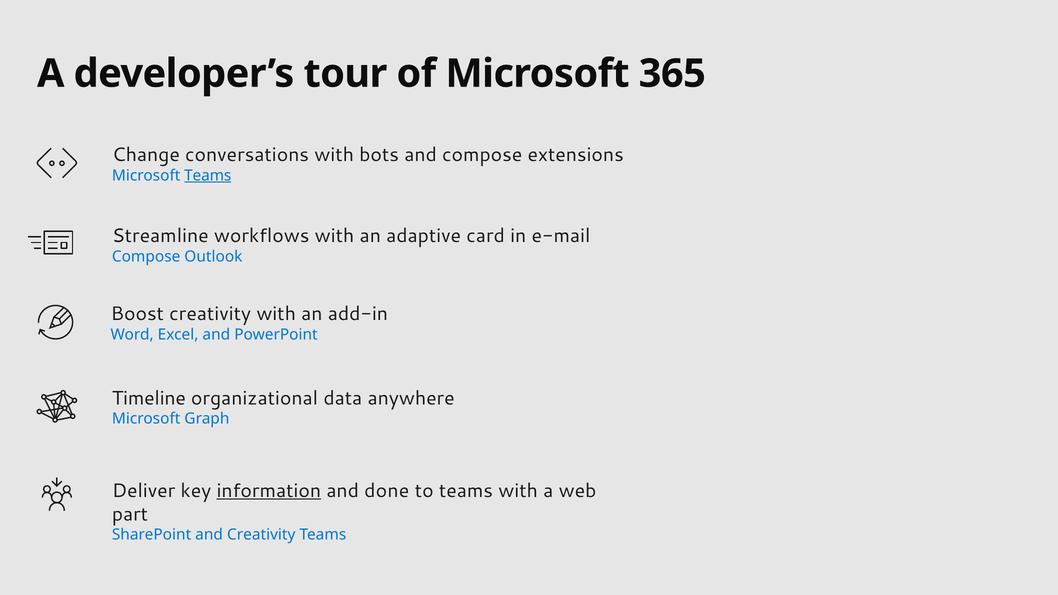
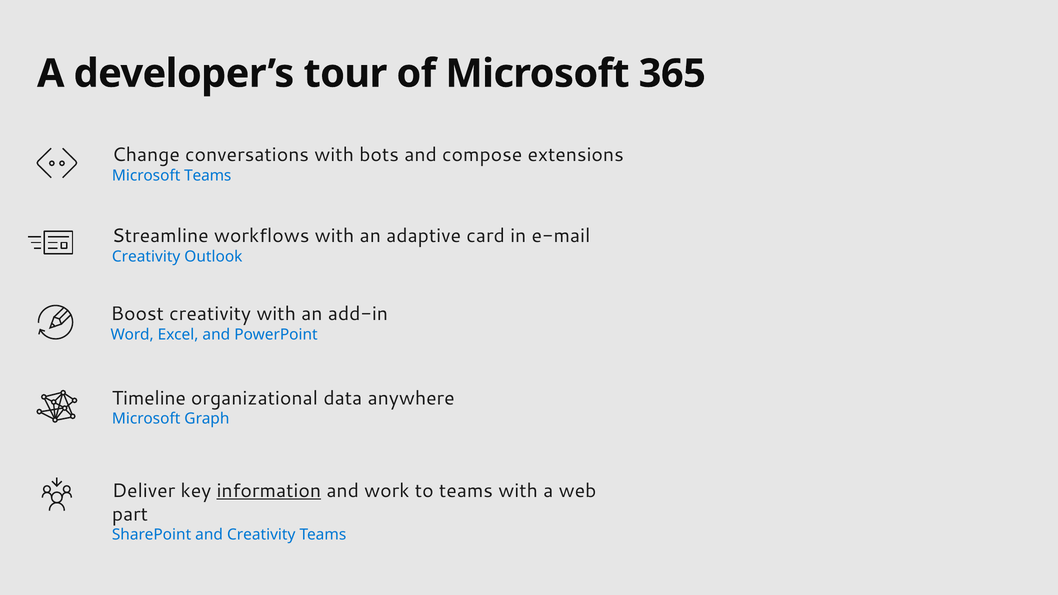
Teams at (208, 175) underline: present -> none
Compose at (146, 257): Compose -> Creativity
done: done -> work
